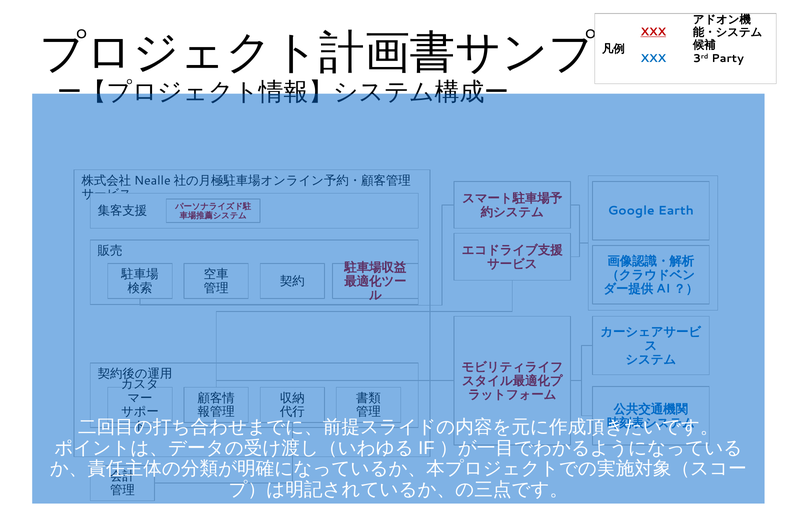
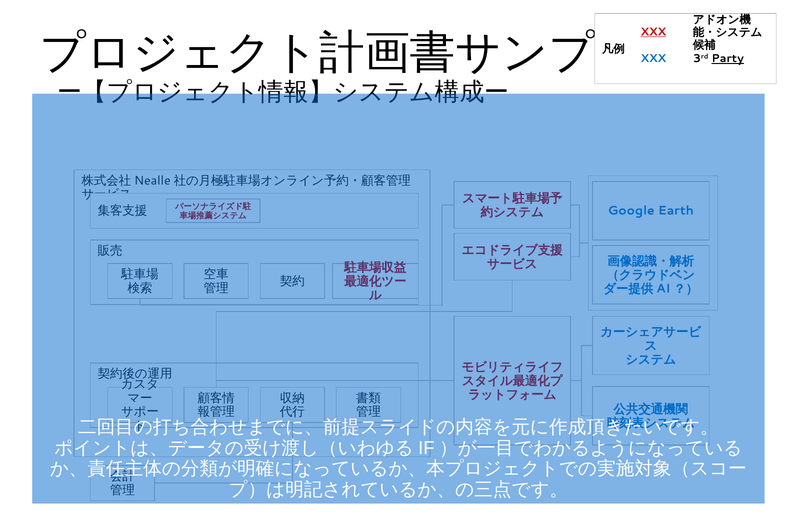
Party underline: none -> present
